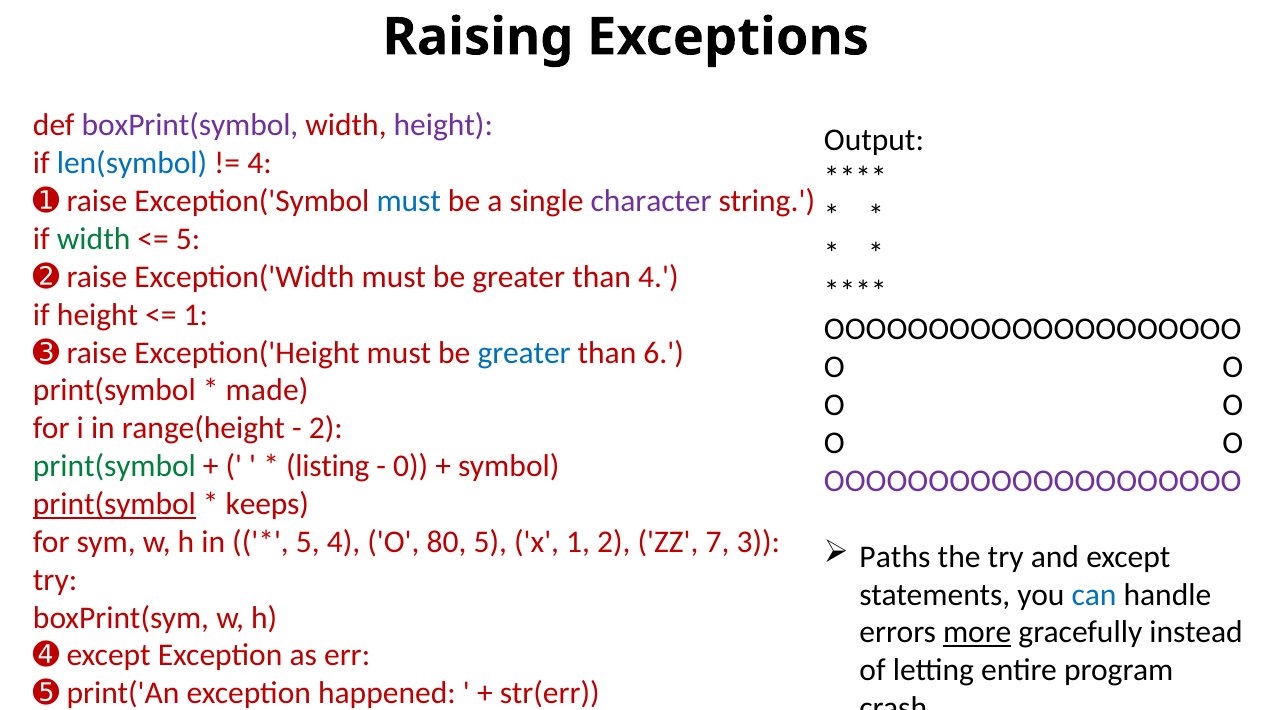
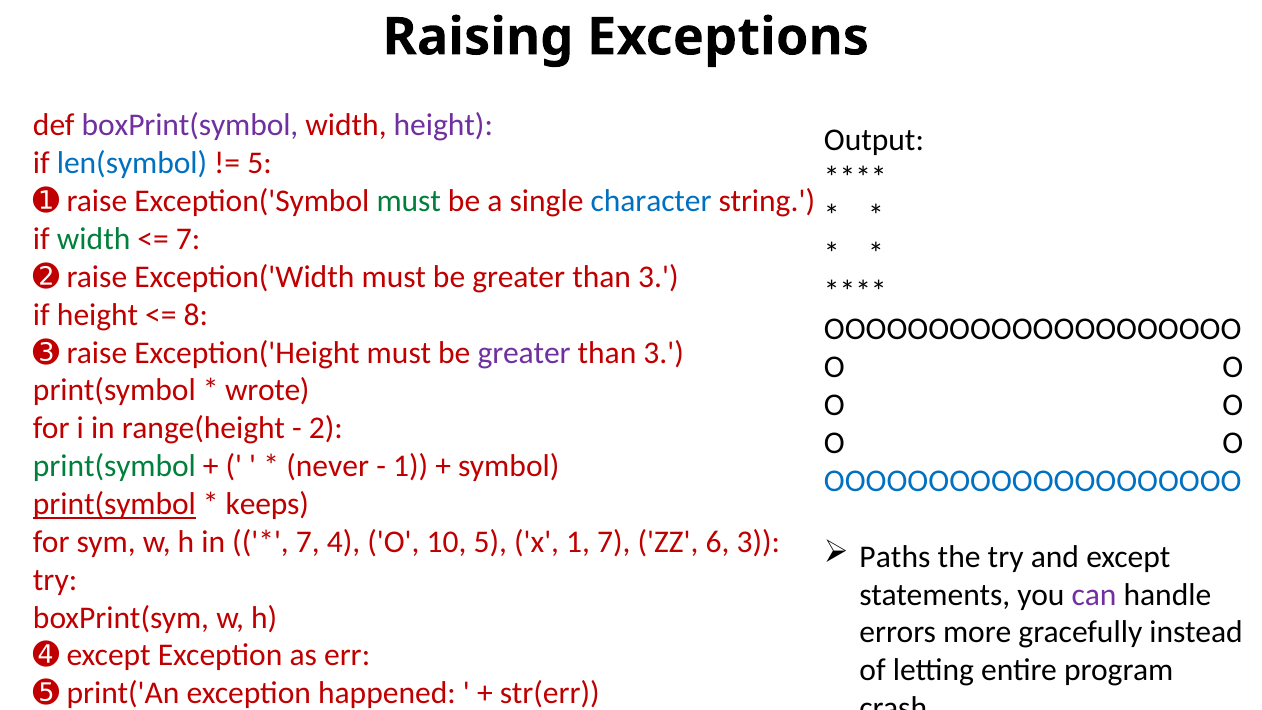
4 at (260, 163): 4 -> 5
must at (409, 201) colour: blue -> green
character colour: purple -> blue
5 at (188, 239): 5 -> 7
4 at (658, 277): 4 -> 3
1 at (196, 315): 1 -> 8
greater at (524, 353) colour: blue -> purple
6 at (664, 353): 6 -> 3
made: made -> wrote
listing: listing -> never
0 at (411, 466): 0 -> 1
OOOOOOOOOOOOOOOOOOOO at (1033, 481) colour: purple -> blue
5 at (308, 542): 5 -> 7
80: 80 -> 10
1 2: 2 -> 7
7: 7 -> 6
can colour: blue -> purple
more underline: present -> none
